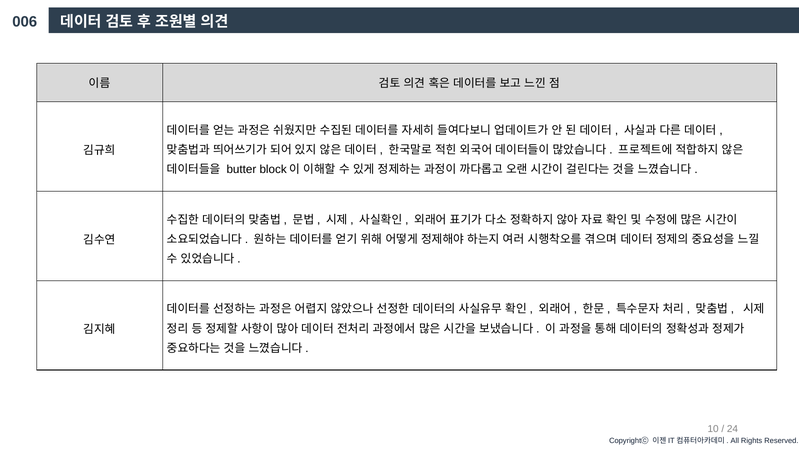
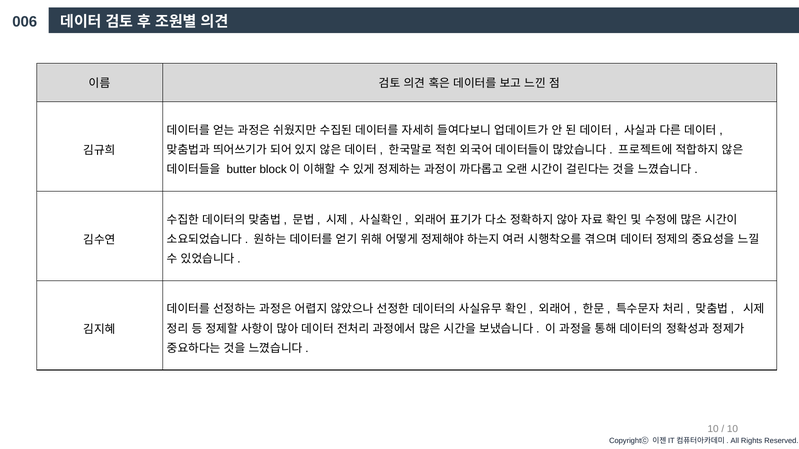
24 at (732, 429): 24 -> 10
